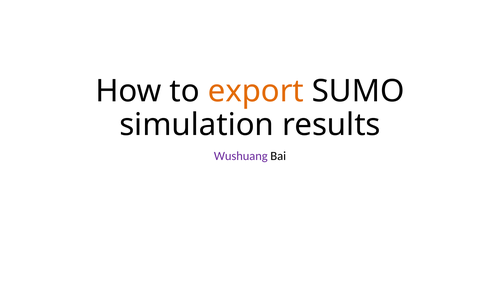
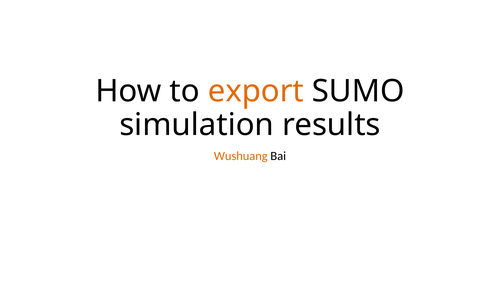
Wushuang colour: purple -> orange
